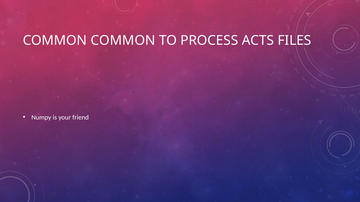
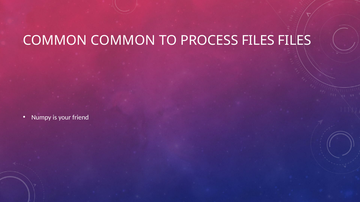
PROCESS ACTS: ACTS -> FILES
